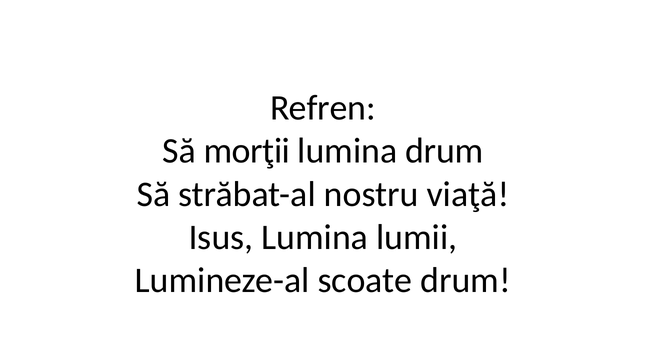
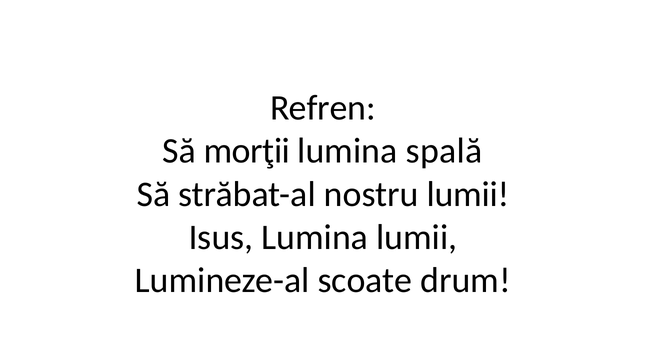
lumina drum: drum -> spală
nostru viaţă: viaţă -> lumii
